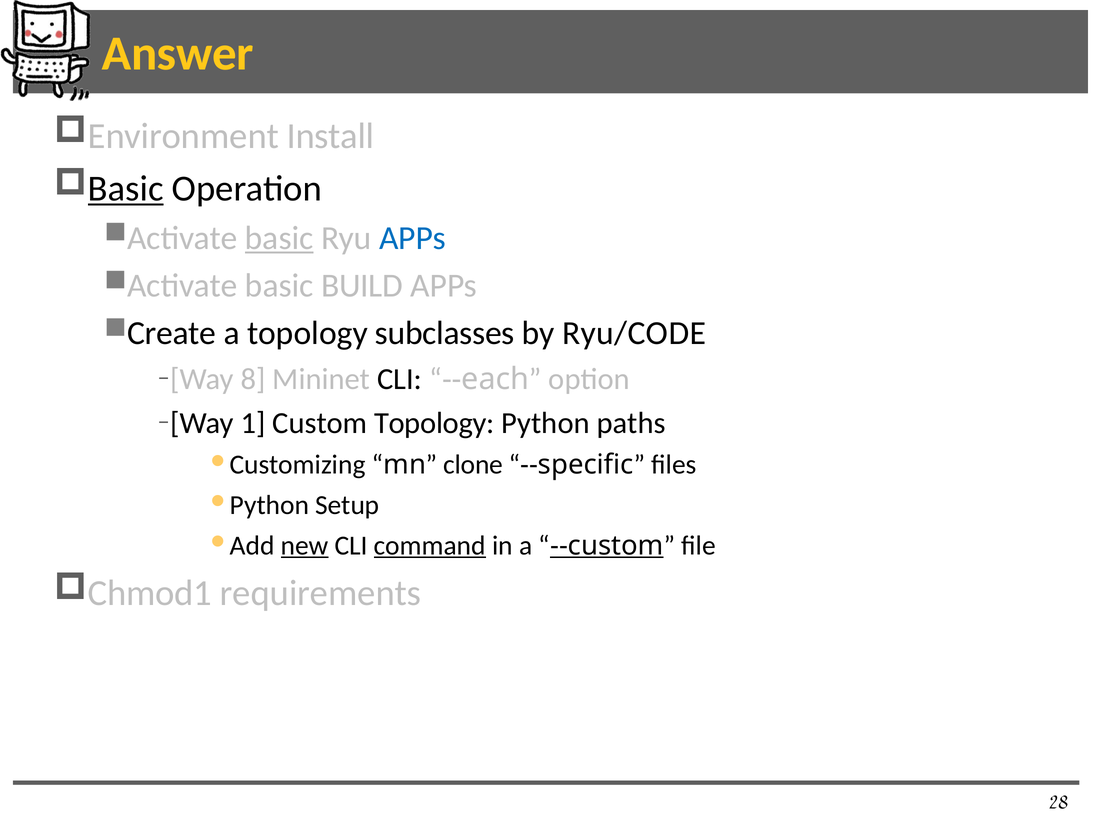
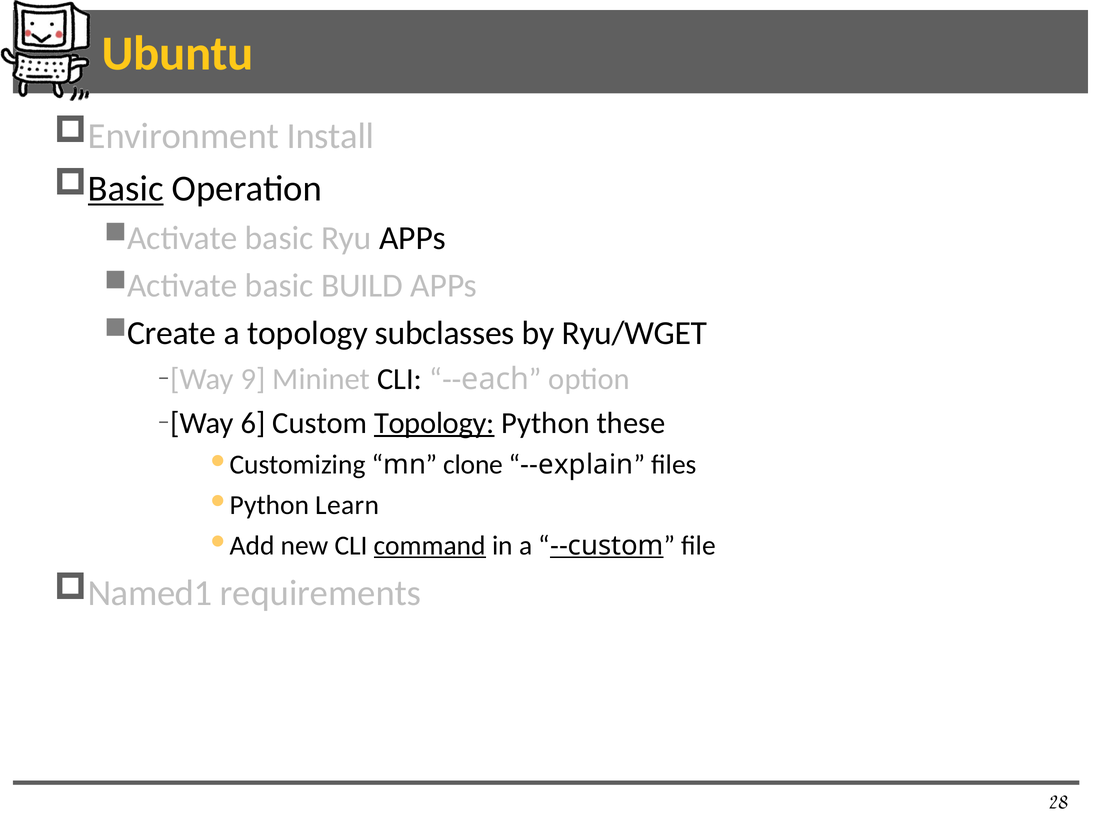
Answer: Answer -> Ubuntu
basic at (279, 238) underline: present -> none
APPs at (413, 238) colour: blue -> black
Ryu/CODE: Ryu/CODE -> Ryu/WGET
8: 8 -> 9
1: 1 -> 6
Topology at (434, 423) underline: none -> present
paths: paths -> these
--specific: --specific -> --explain
Setup: Setup -> Learn
new underline: present -> none
Chmod1: Chmod1 -> Named1
